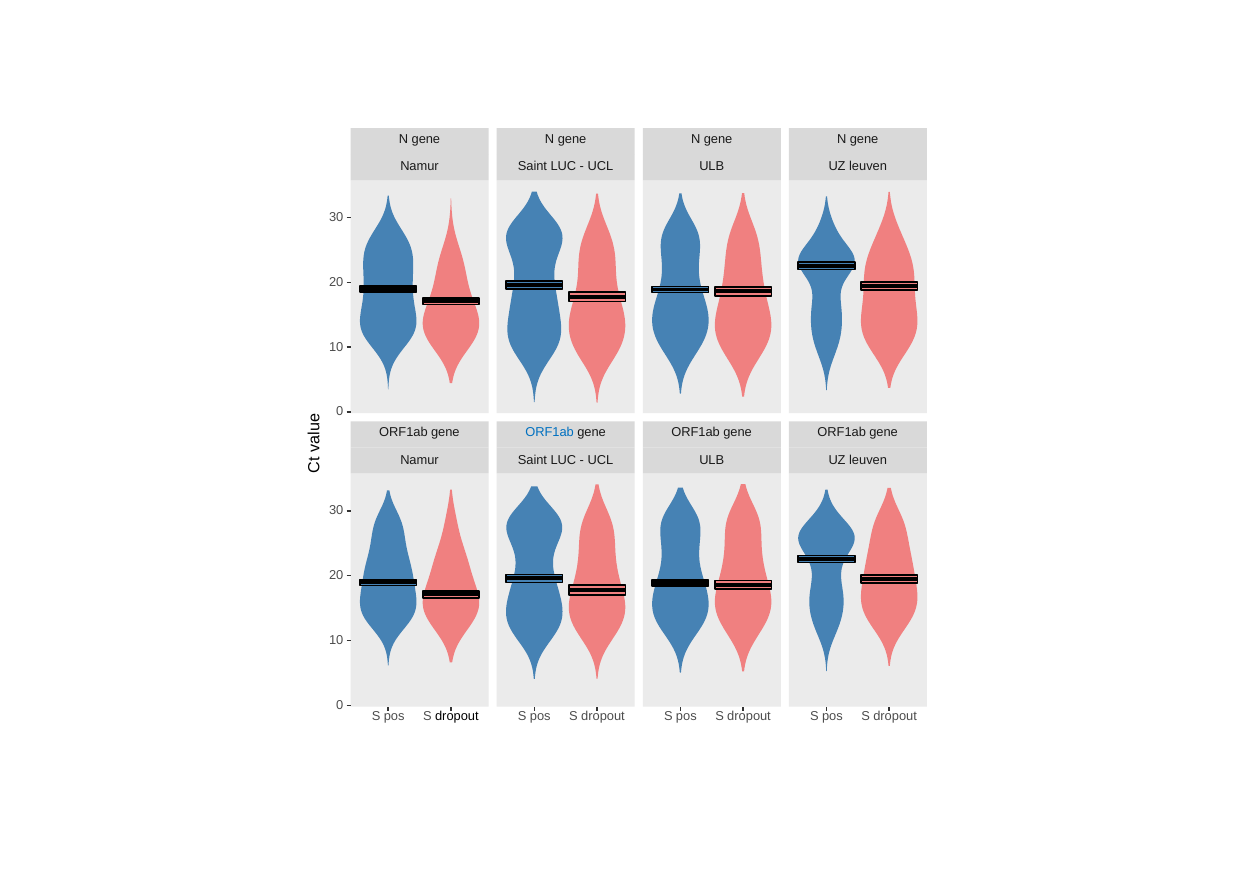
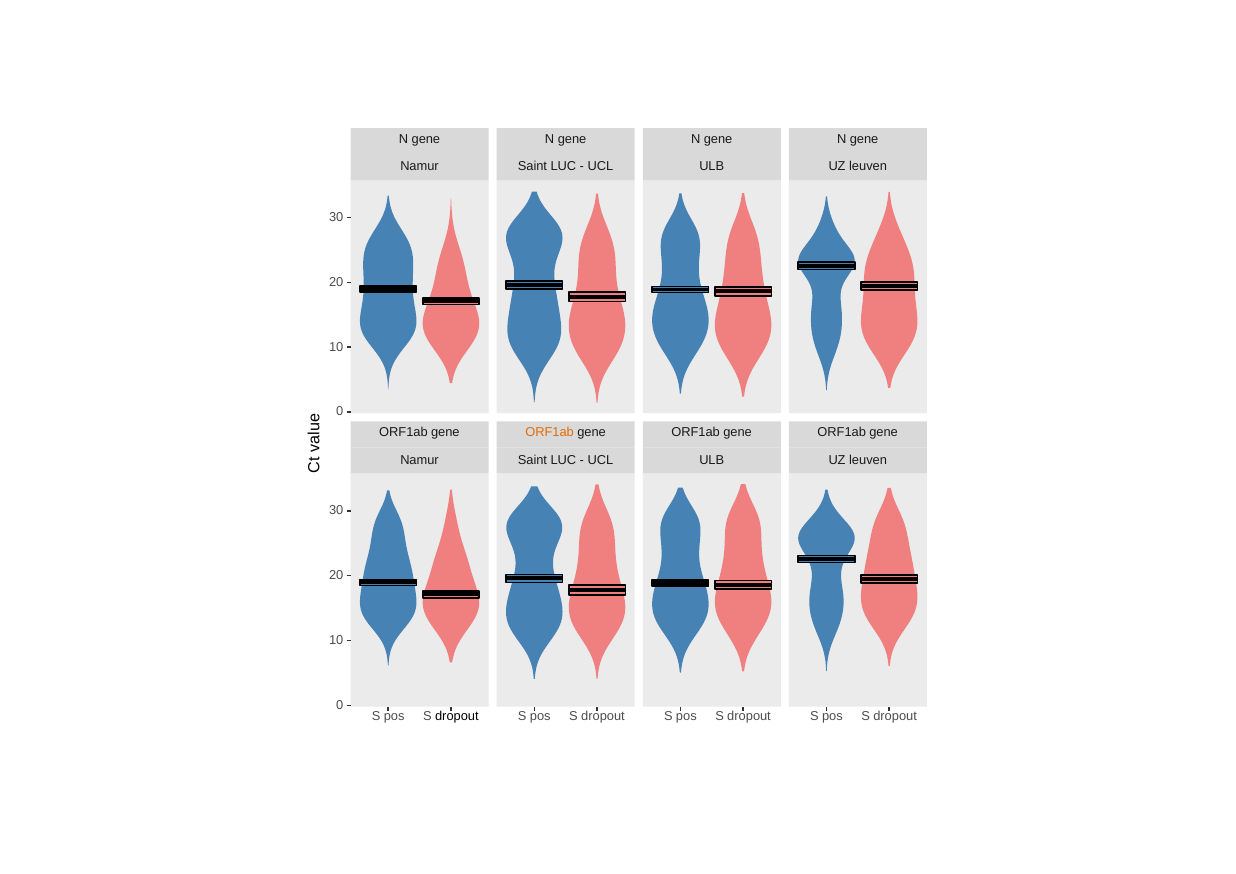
ORF1ab at (550, 432) colour: blue -> orange
